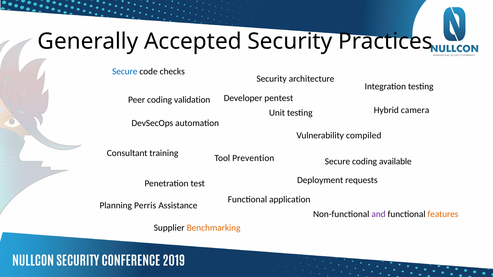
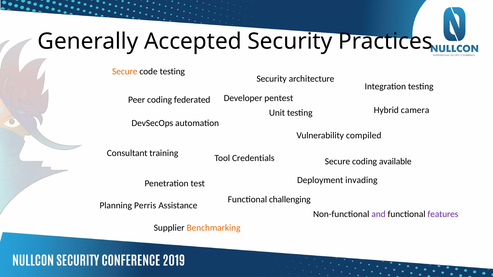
Secure at (125, 72) colour: blue -> orange
code checks: checks -> testing
validation: validation -> federated
Prevention: Prevention -> Credentials
requests: requests -> invading
application: application -> challenging
features colour: orange -> purple
